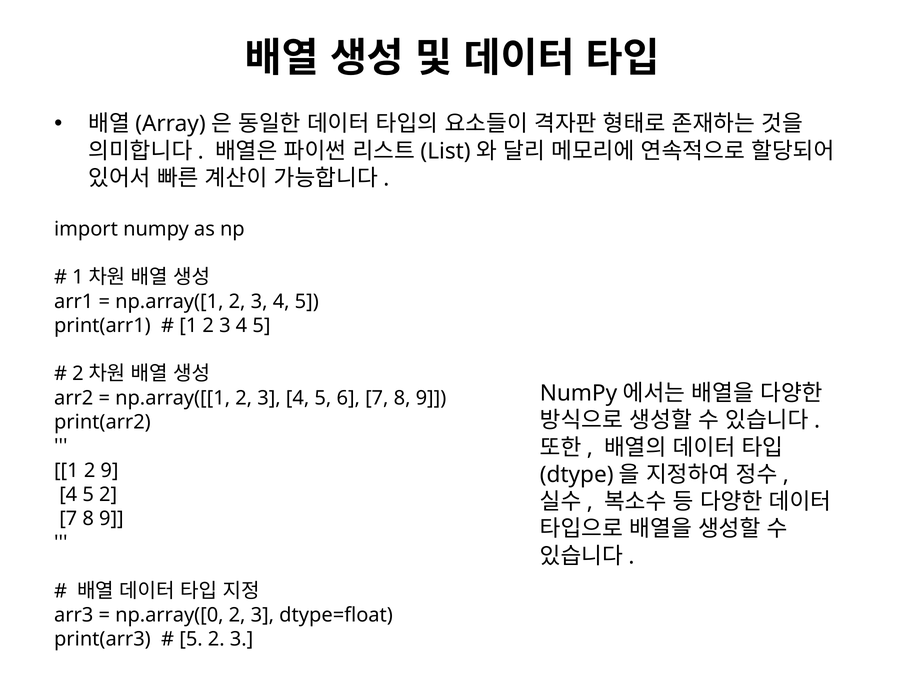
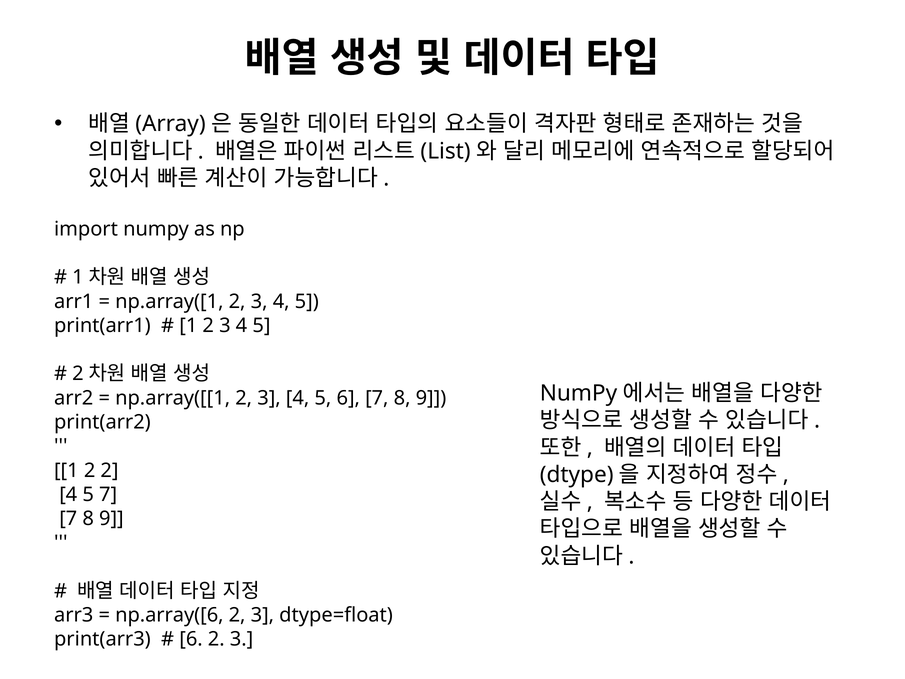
2 9: 9 -> 2
4 5 2: 2 -> 7
np.array([0: np.array([0 -> np.array([6
5 at (191, 639): 5 -> 6
